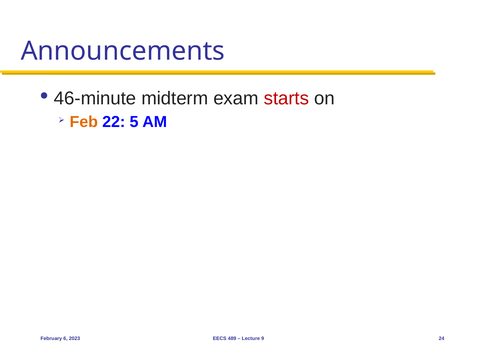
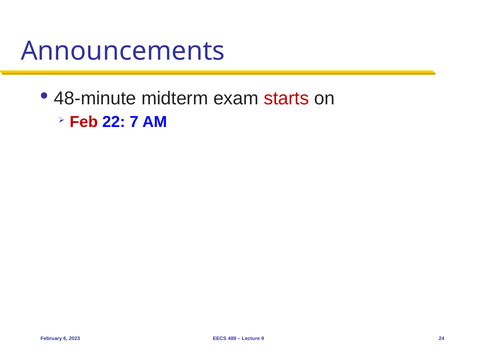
46-minute: 46-minute -> 48-minute
Feb colour: orange -> red
5: 5 -> 7
